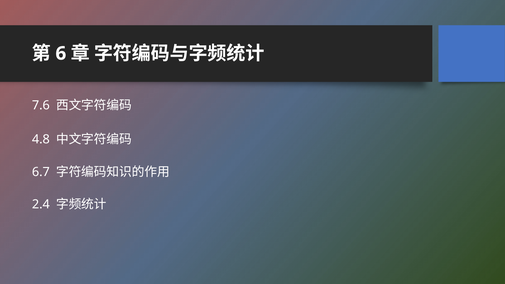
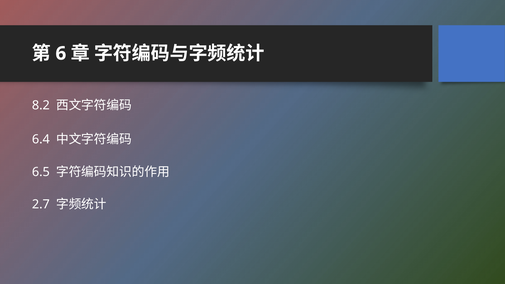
7.6: 7.6 -> 8.2
4.8: 4.8 -> 6.4
6.7: 6.7 -> 6.5
2.4: 2.4 -> 2.7
